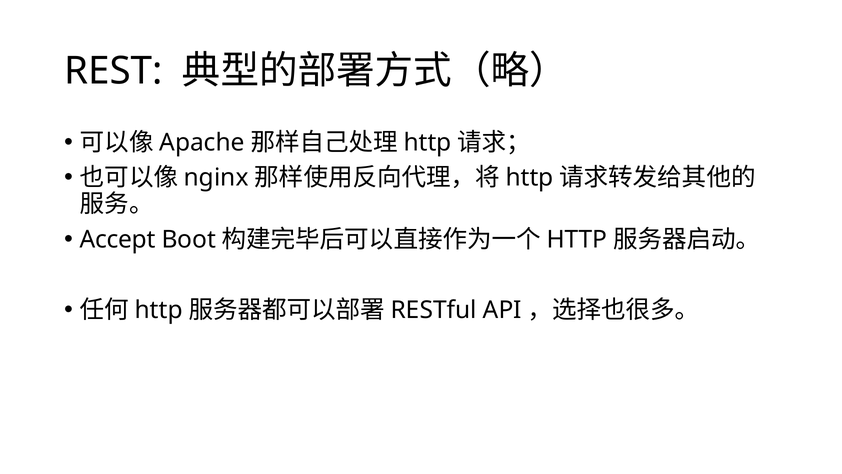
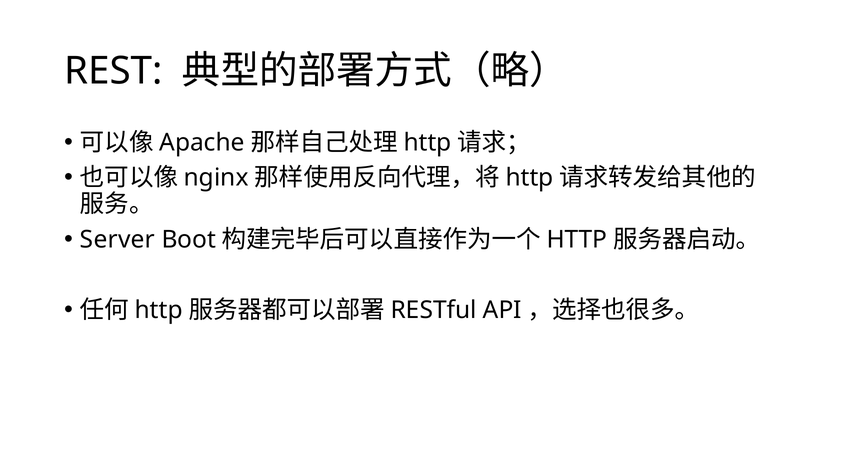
Accept: Accept -> Server
